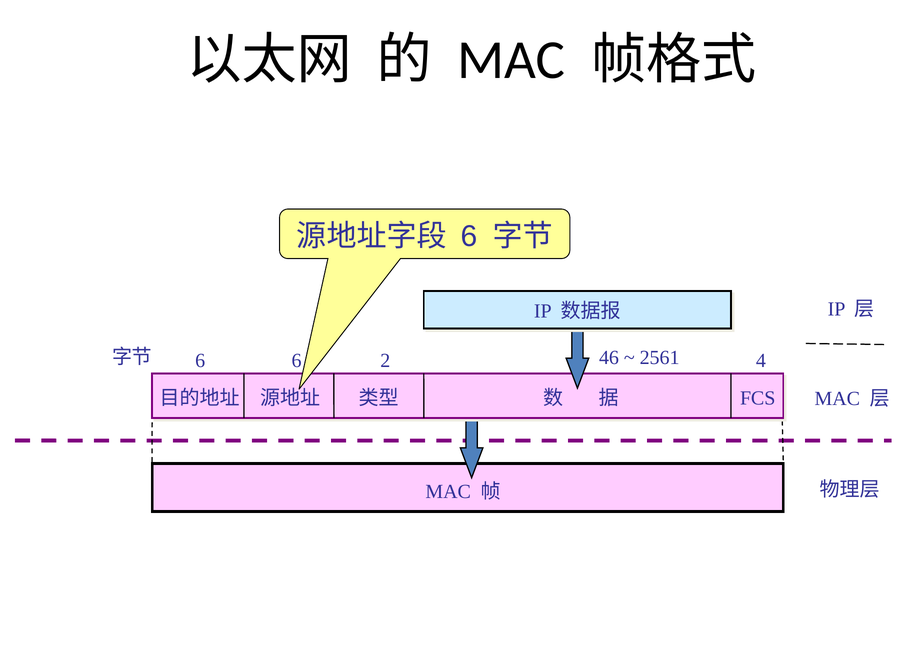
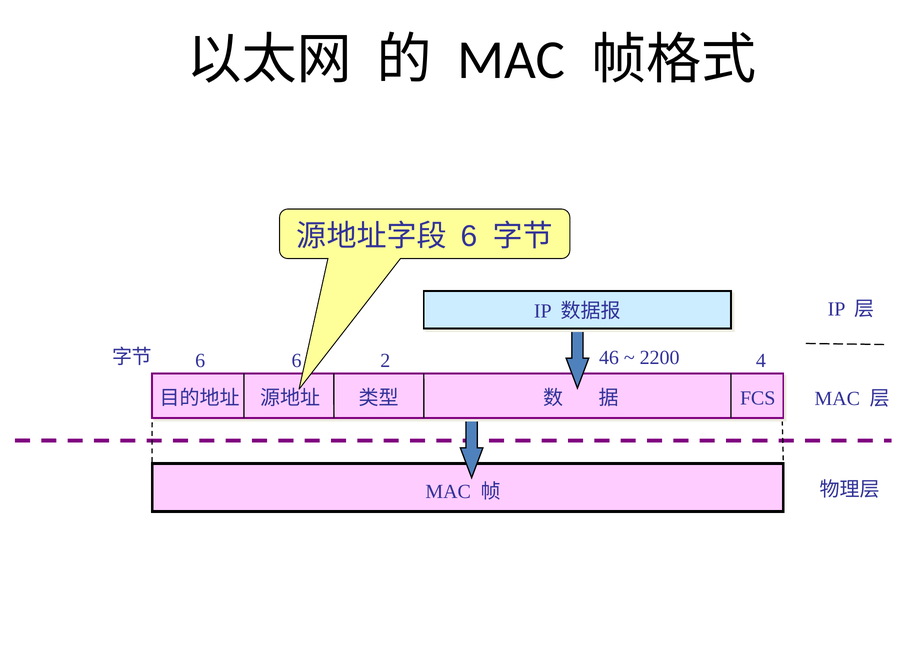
2561: 2561 -> 2200
